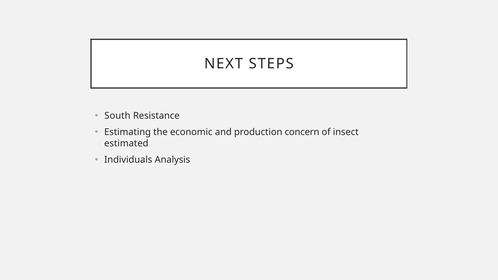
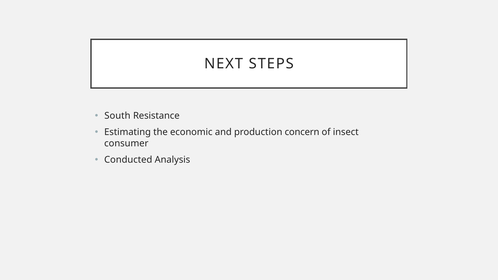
estimated: estimated -> consumer
Individuals: Individuals -> Conducted
